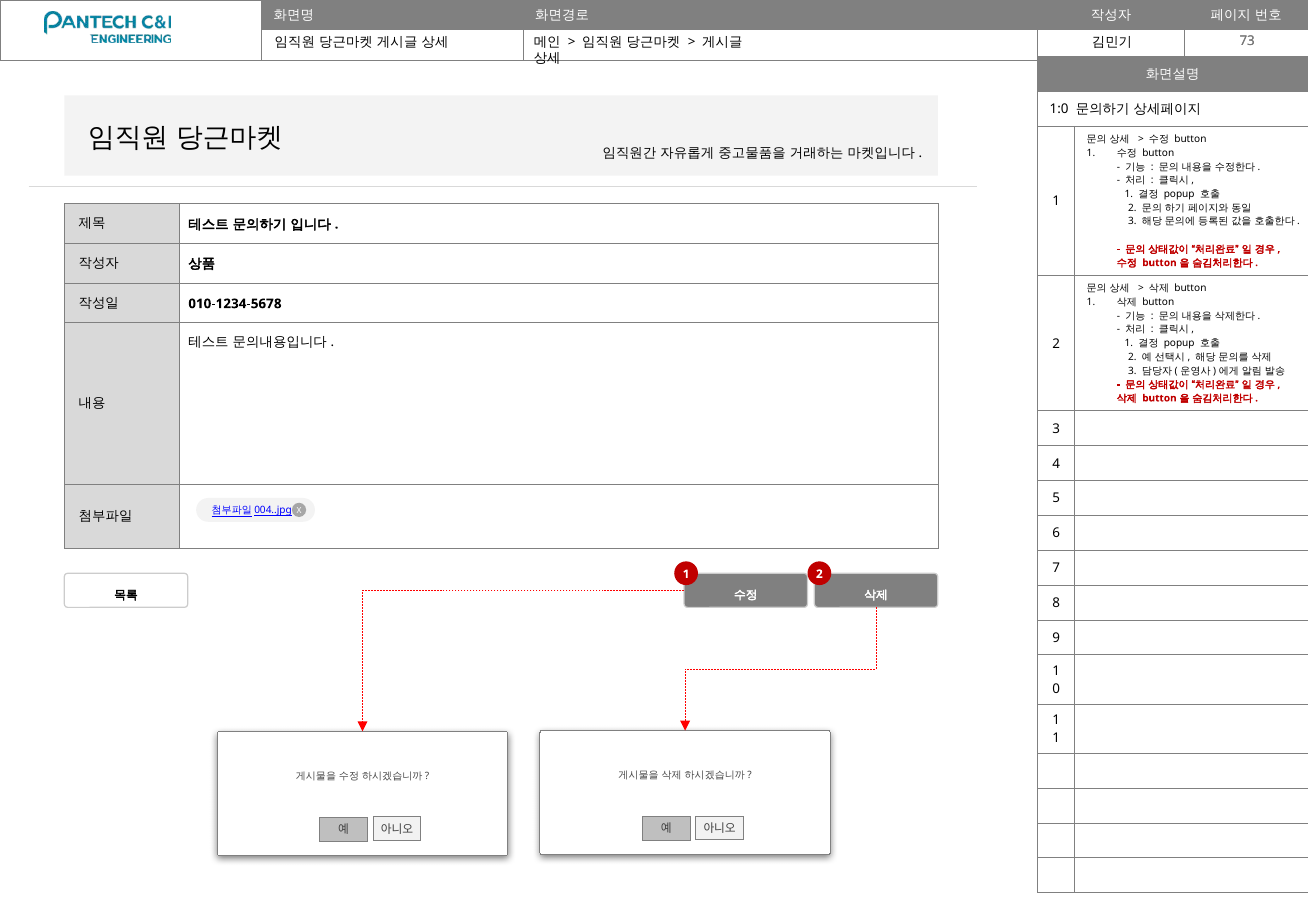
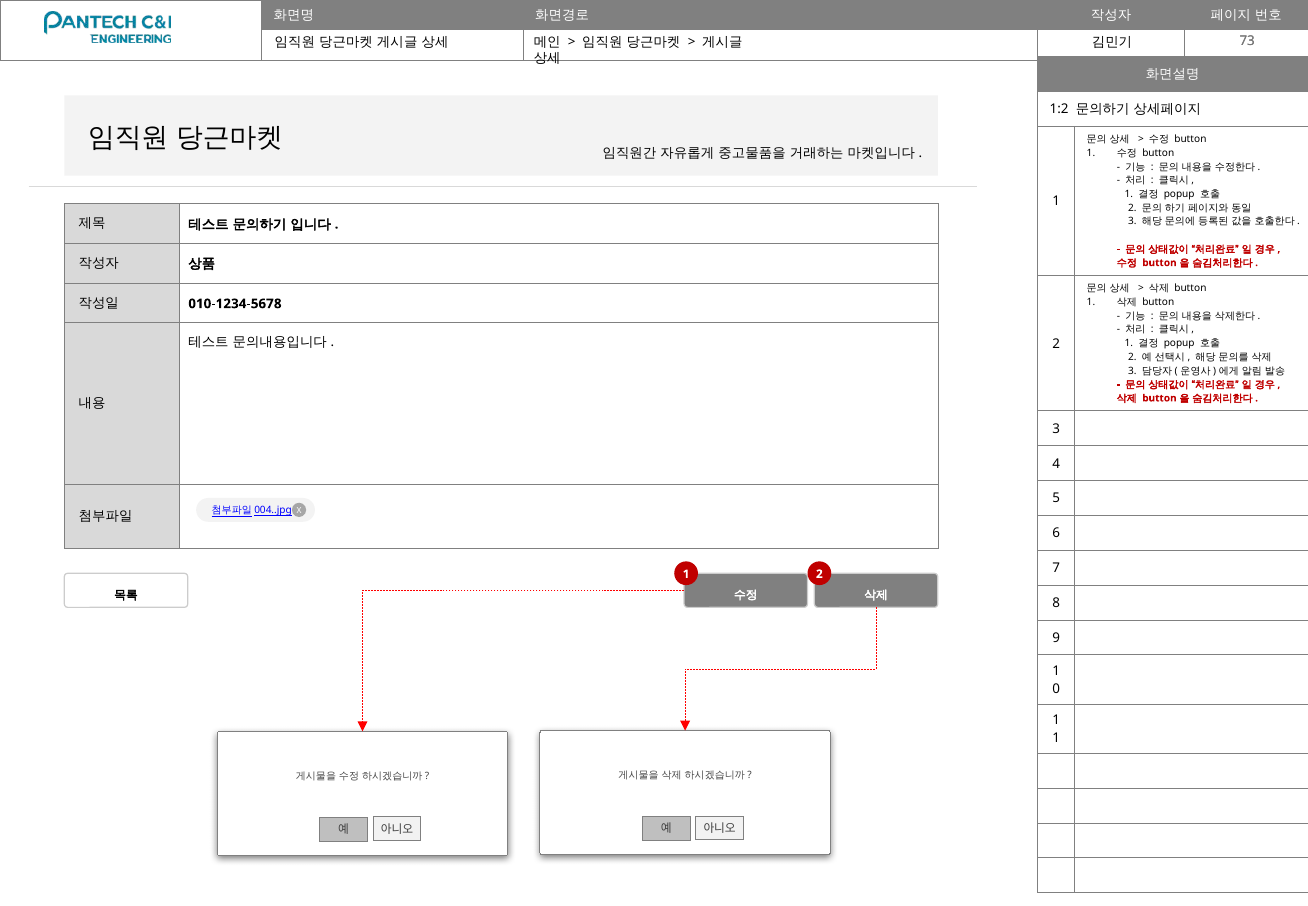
1:0: 1:0 -> 1:2
